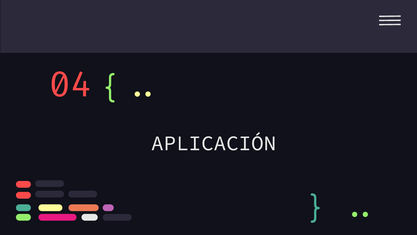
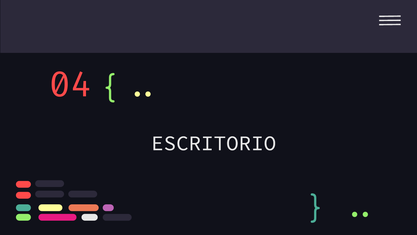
APLICACIÓN: APLICACIÓN -> ESCRITORIO
